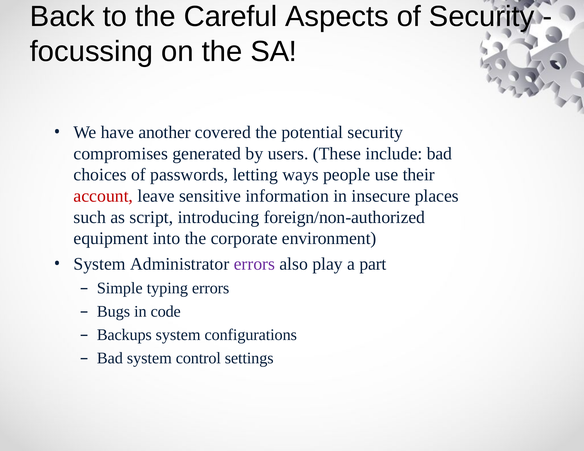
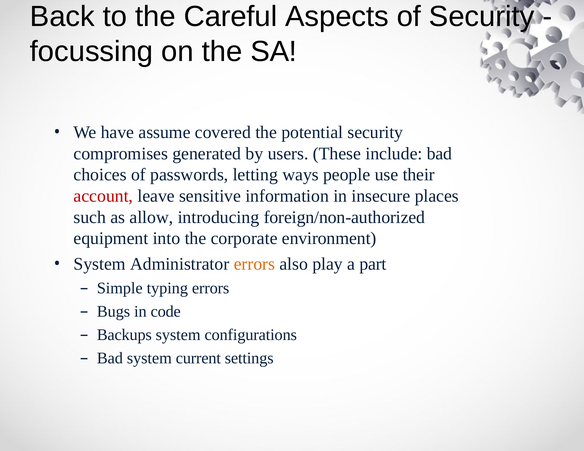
another: another -> assume
script: script -> allow
errors at (254, 264) colour: purple -> orange
control: control -> current
